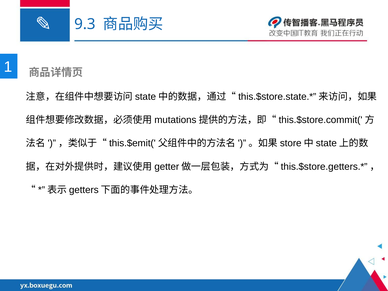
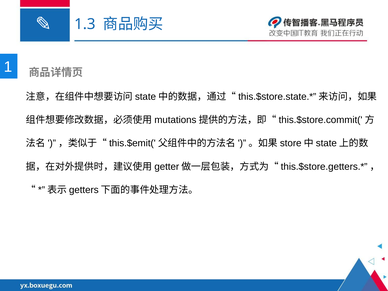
9.3: 9.3 -> 1.3
